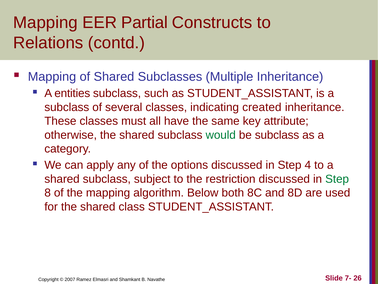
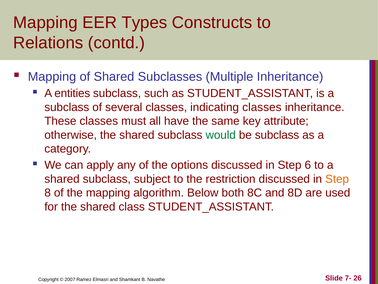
Partial: Partial -> Types
indicating created: created -> classes
4: 4 -> 6
Step at (337, 179) colour: green -> orange
